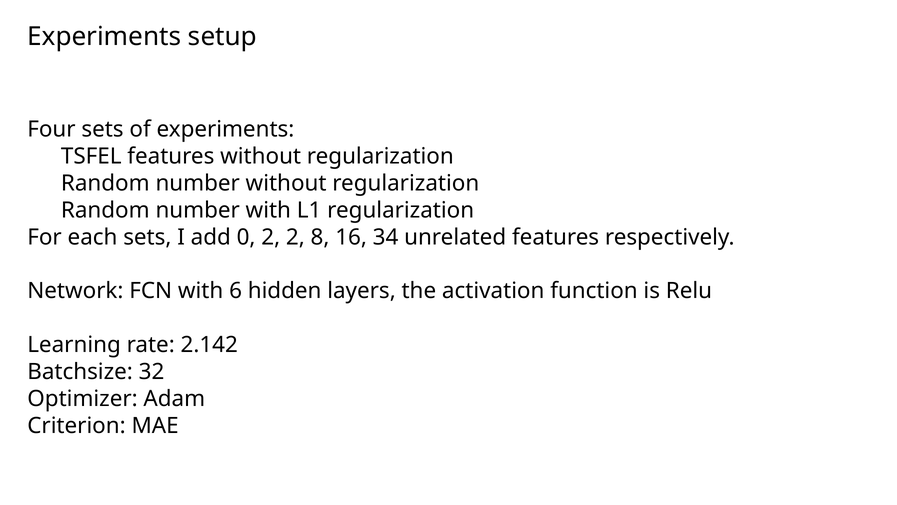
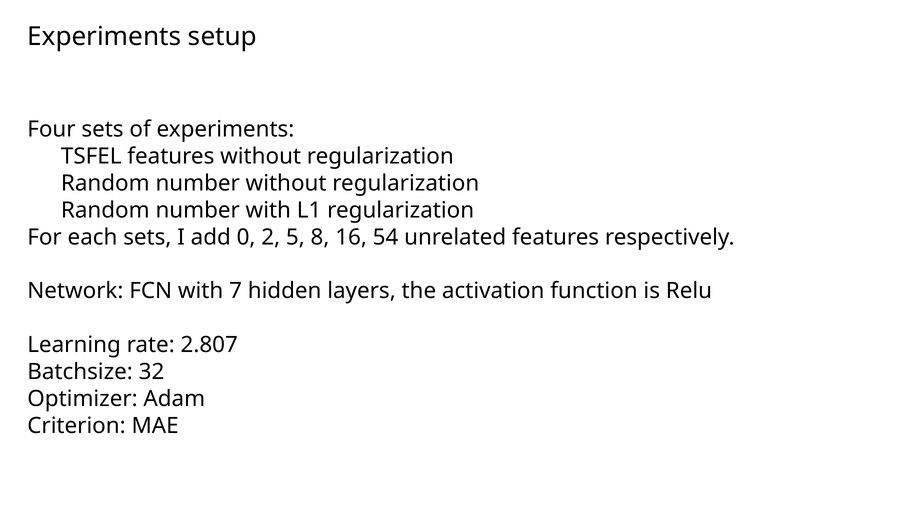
2 2: 2 -> 5
34: 34 -> 54
6: 6 -> 7
2.142: 2.142 -> 2.807
